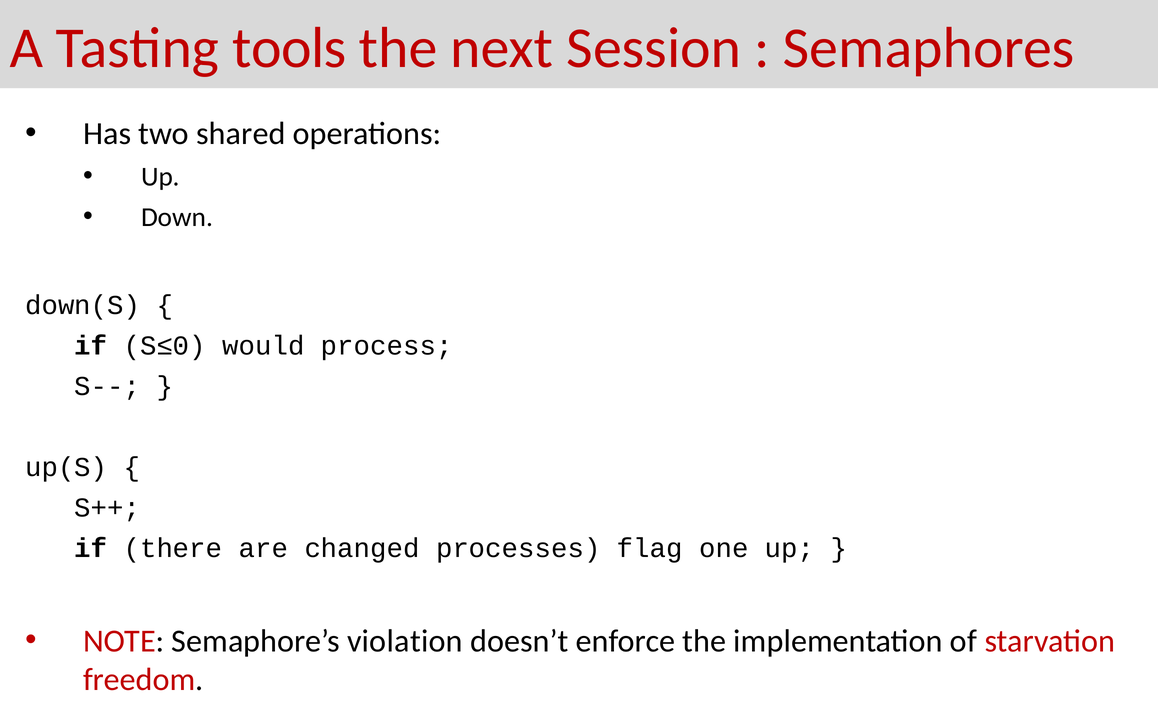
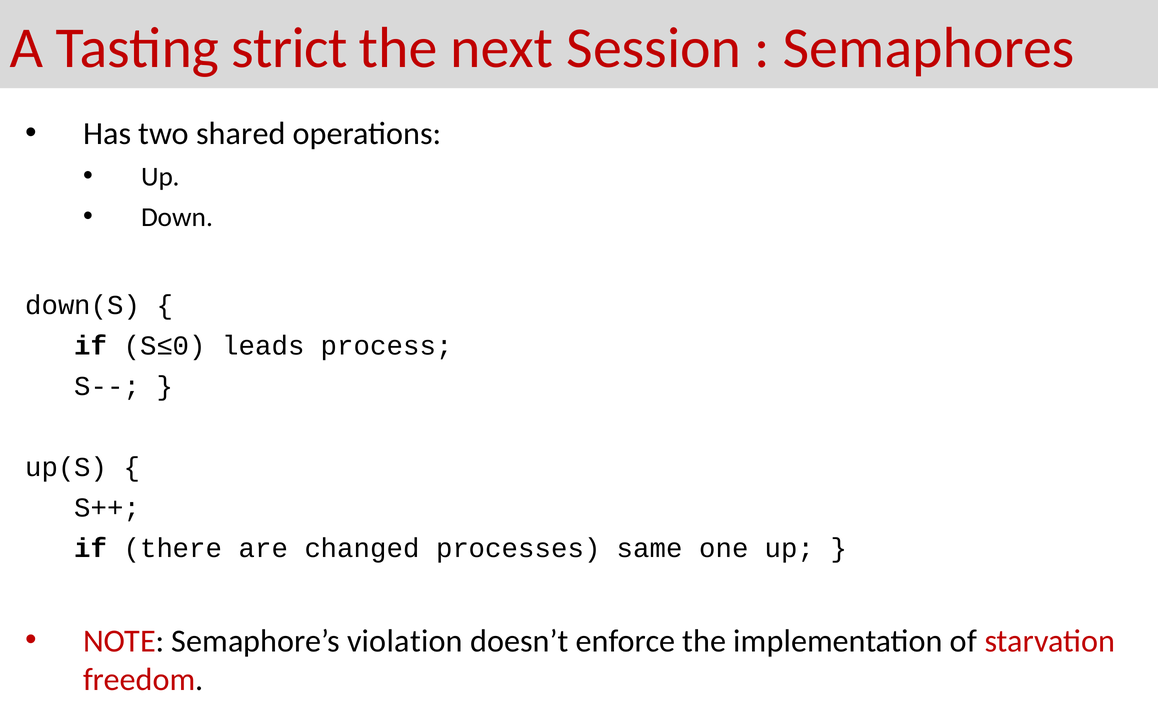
tools: tools -> strict
would: would -> leads
flag: flag -> same
